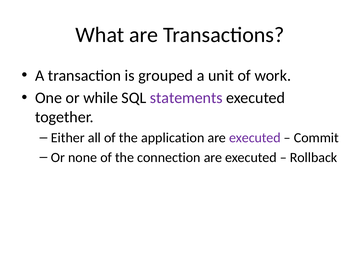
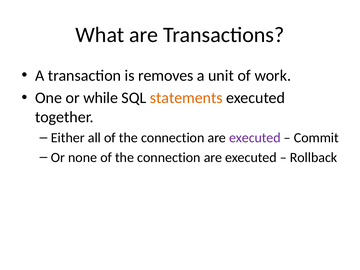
grouped: grouped -> removes
statements colour: purple -> orange
all of the application: application -> connection
